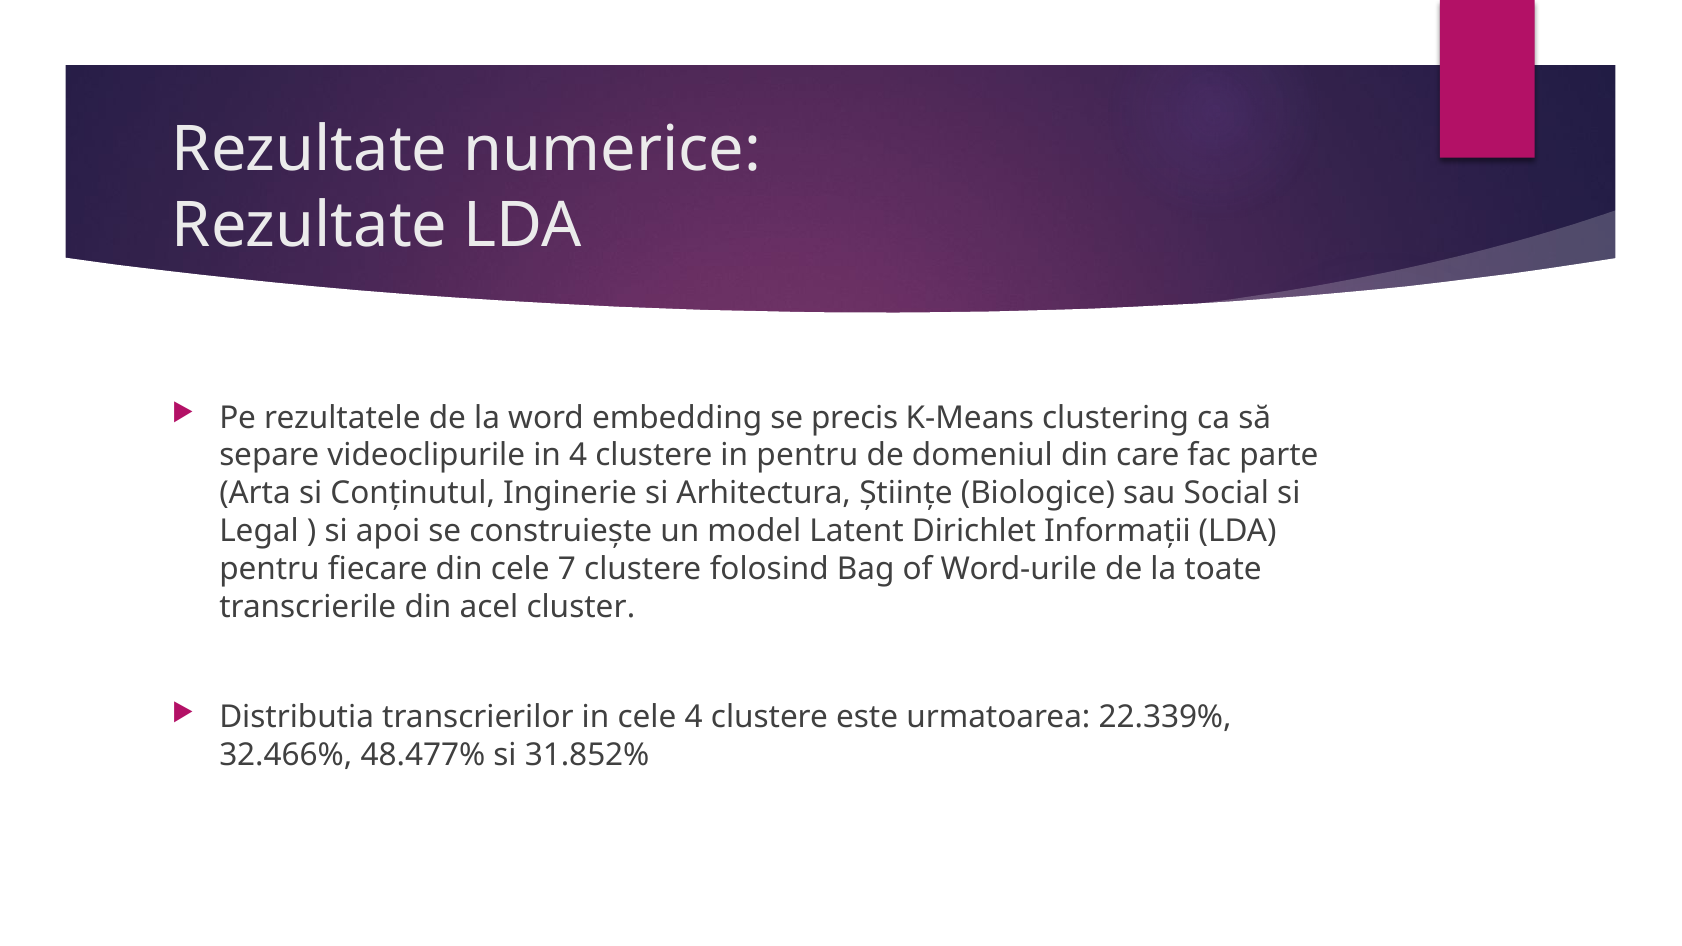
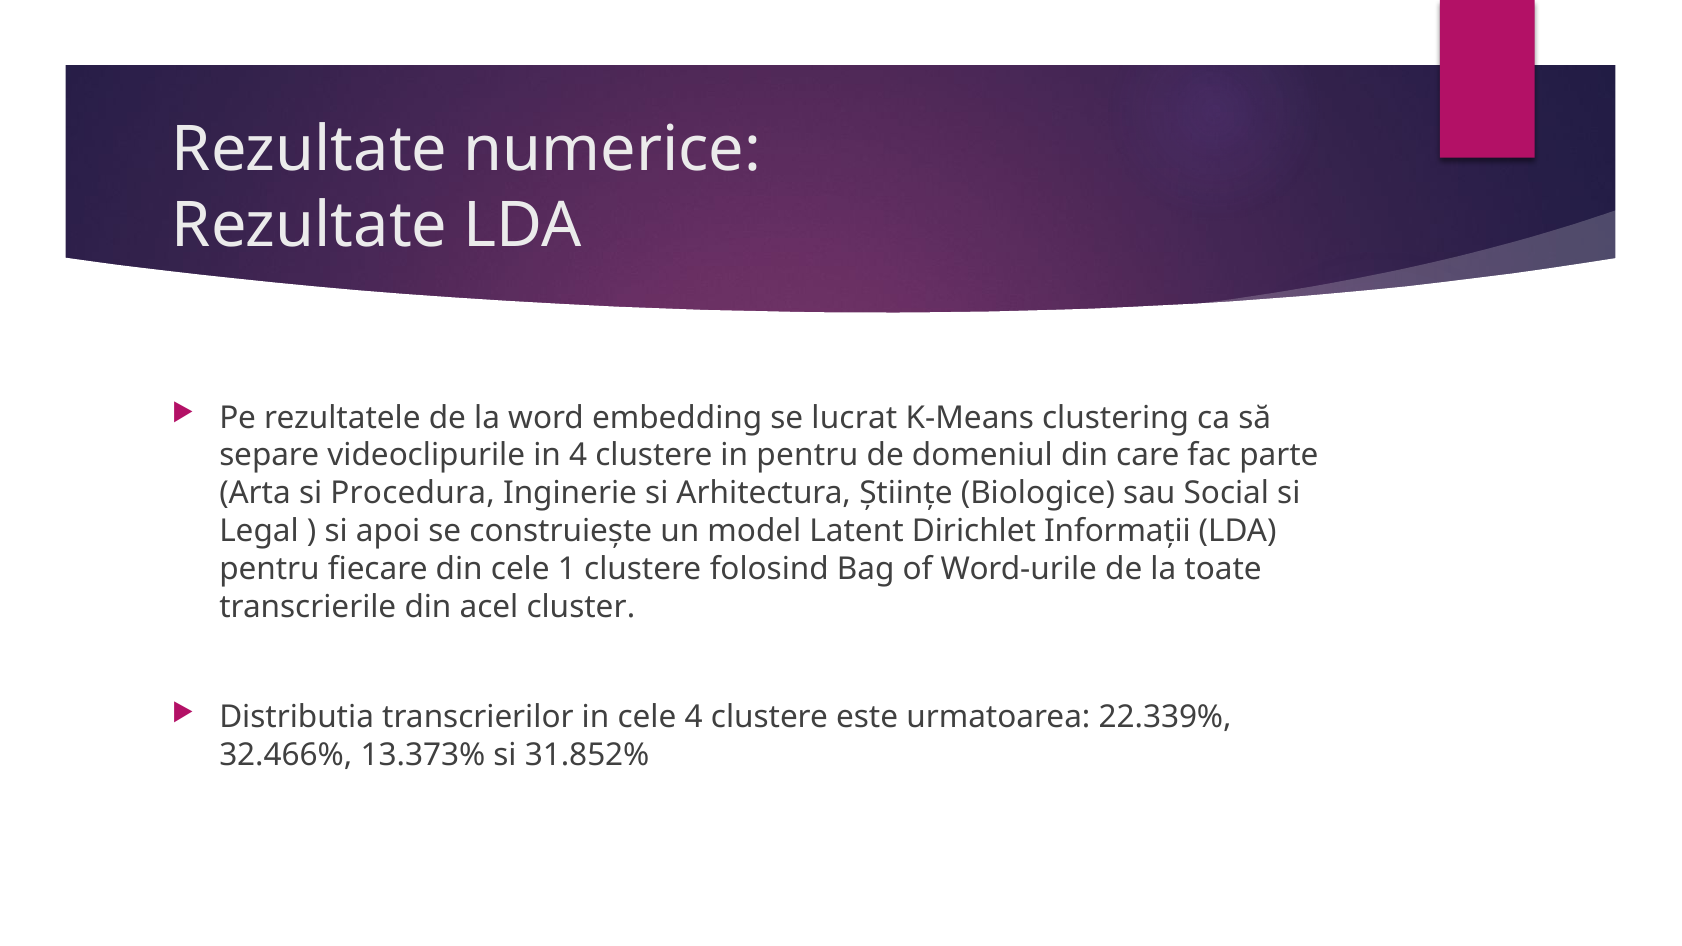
precis: precis -> lucrat
Conținutul: Conținutul -> Procedura
7: 7 -> 1
48.477%: 48.477% -> 13.373%
